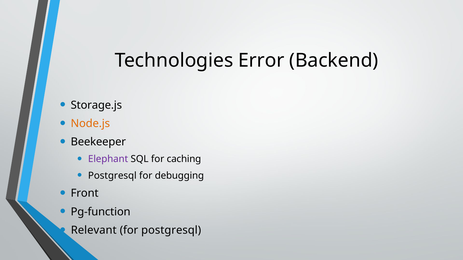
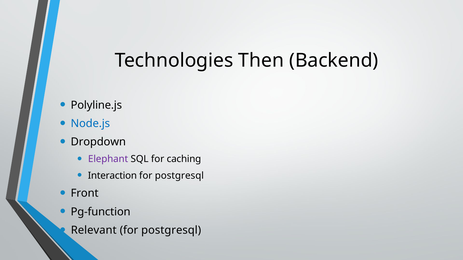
Error: Error -> Then
Storage.js: Storage.js -> Polyline.js
Node.js colour: orange -> blue
Beekeeper: Beekeeper -> Dropdown
Postgresql at (112, 176): Postgresql -> Interaction
debugging at (179, 176): debugging -> postgresql
